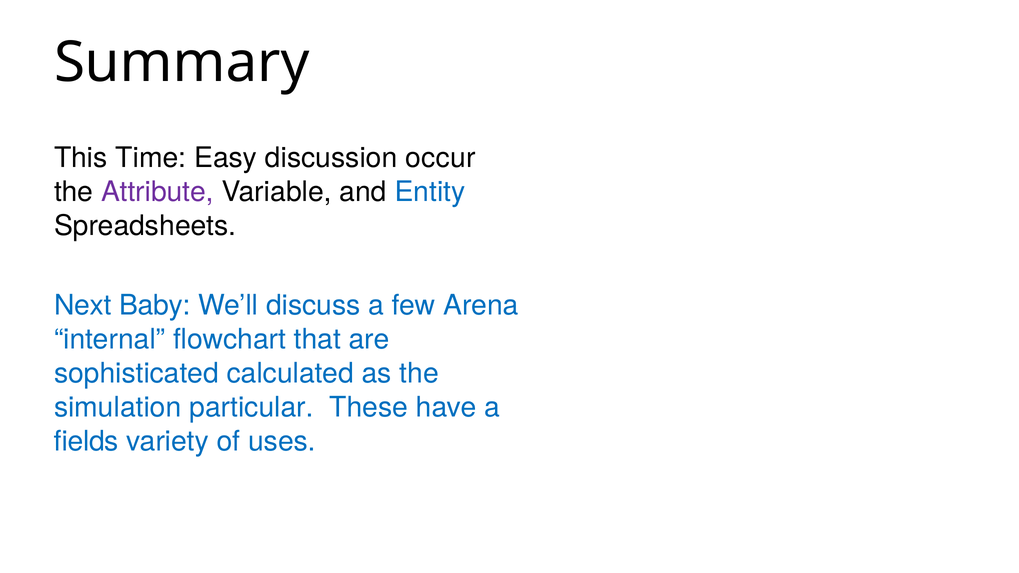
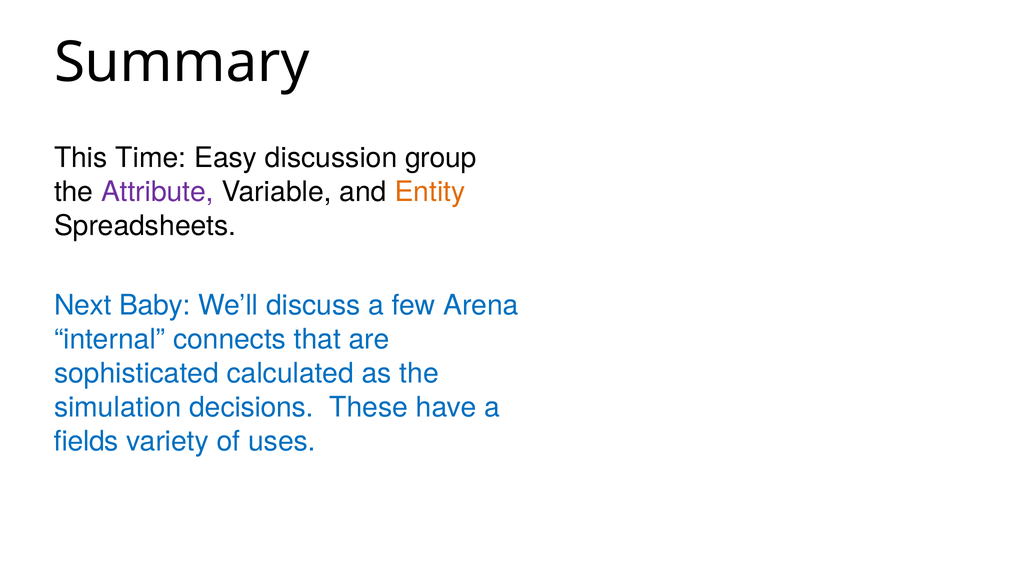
occur: occur -> group
Entity colour: blue -> orange
flowchart: flowchart -> connects
particular: particular -> decisions
